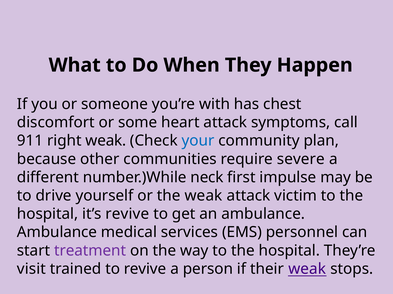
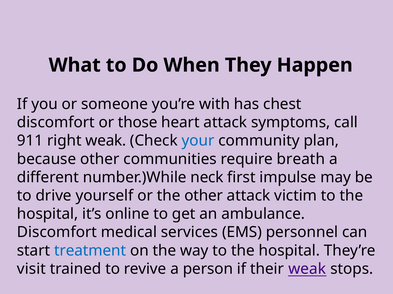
some: some -> those
severe: severe -> breath
the weak: weak -> other
it’s revive: revive -> online
Ambulance at (57, 233): Ambulance -> Discomfort
treatment colour: purple -> blue
